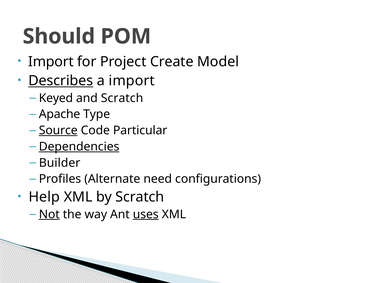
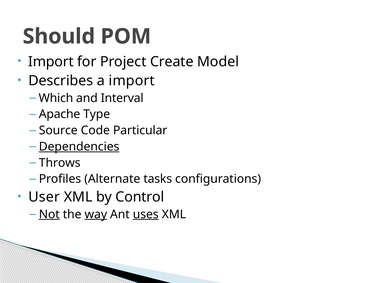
Describes underline: present -> none
Keyed: Keyed -> Which
and Scratch: Scratch -> Interval
Source underline: present -> none
Builder: Builder -> Throws
need: need -> tasks
Help: Help -> User
by Scratch: Scratch -> Control
way underline: none -> present
